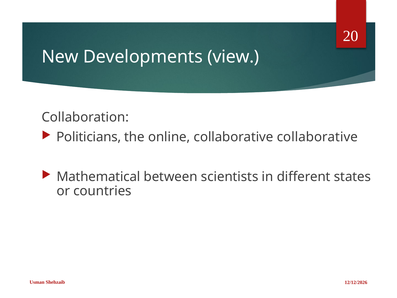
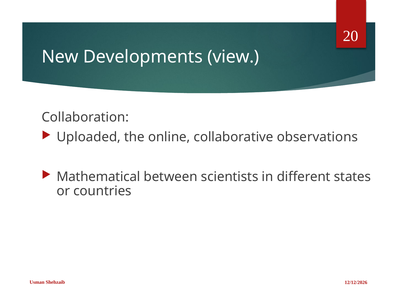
Politicians: Politicians -> Uploaded
collaborative collaborative: collaborative -> observations
